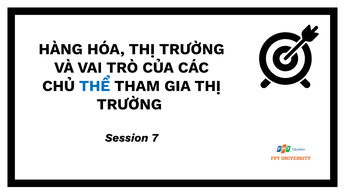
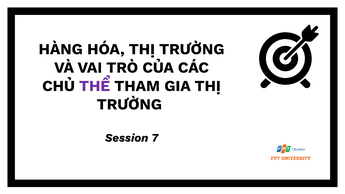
THỂ colour: blue -> purple
